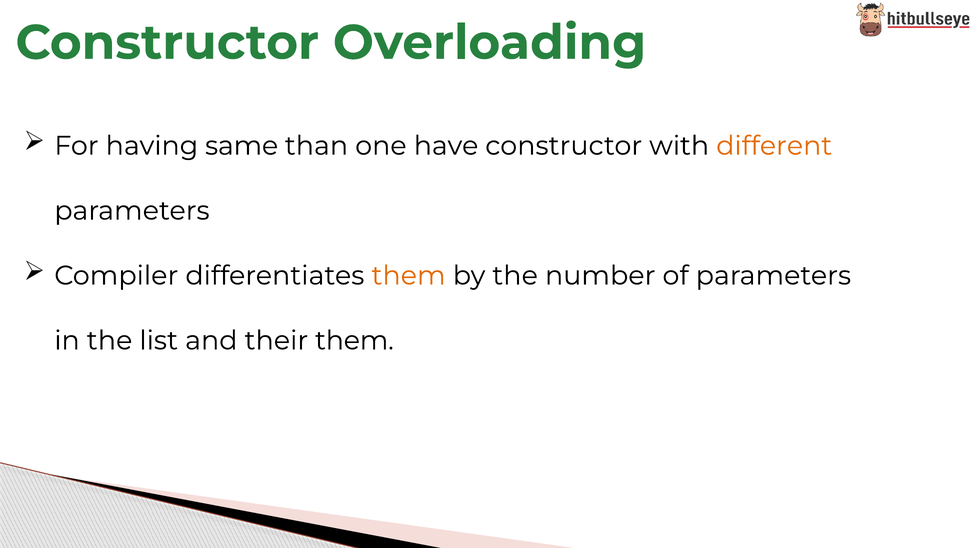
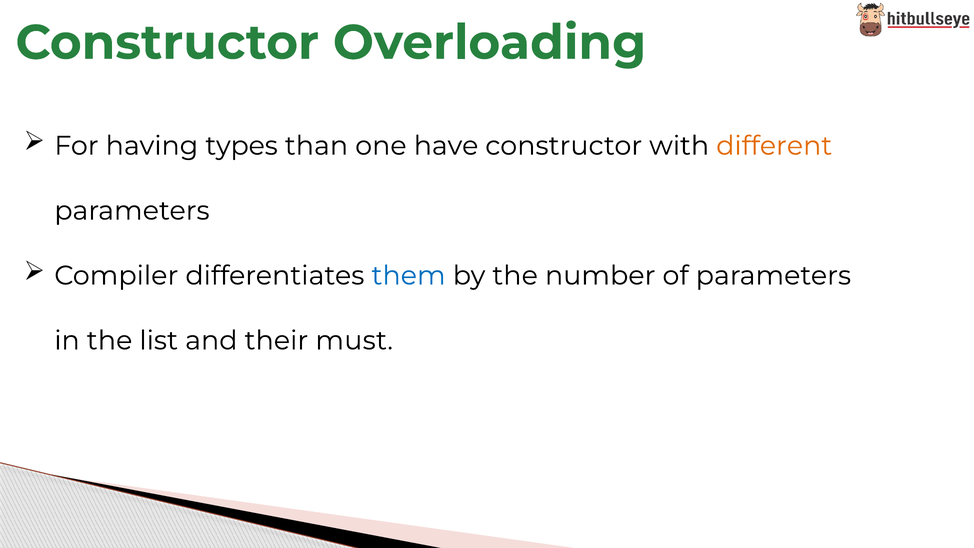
same: same -> types
them at (409, 276) colour: orange -> blue
their them: them -> must
